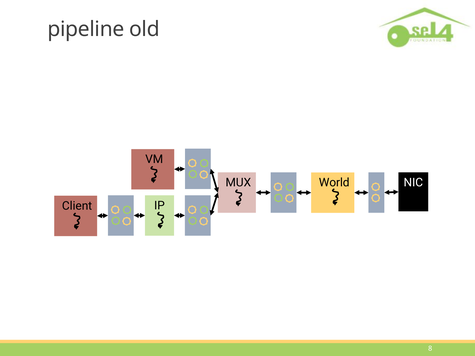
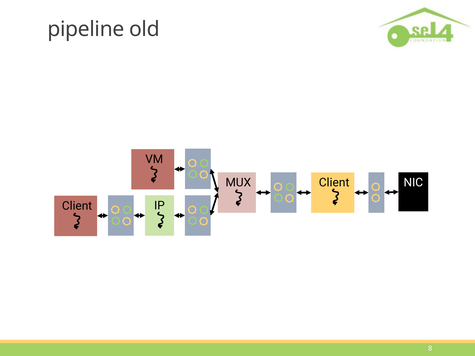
World at (334, 183): World -> Client
